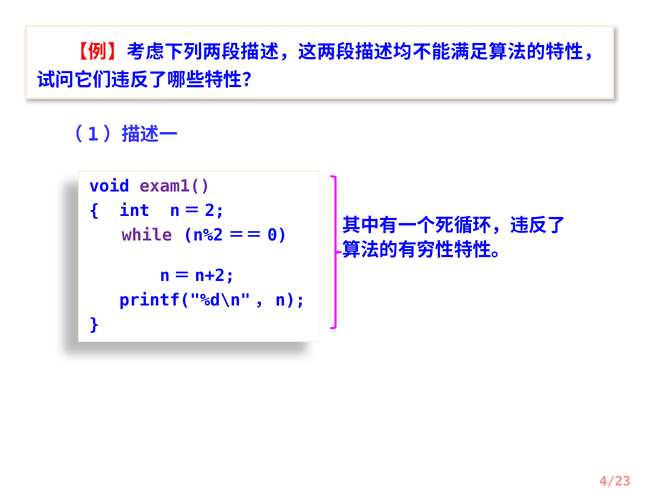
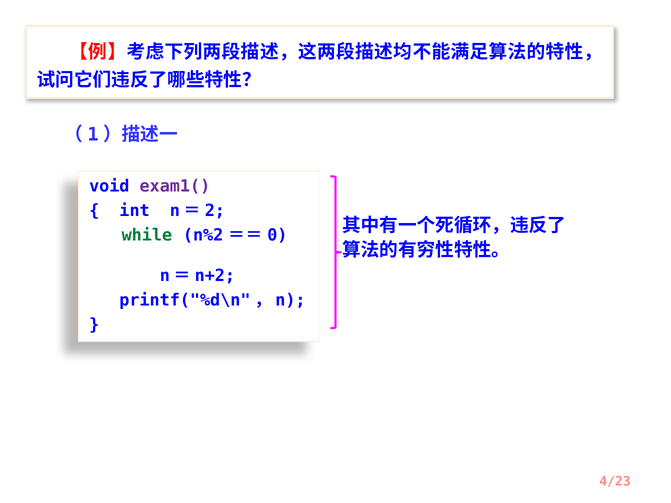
while colour: purple -> green
